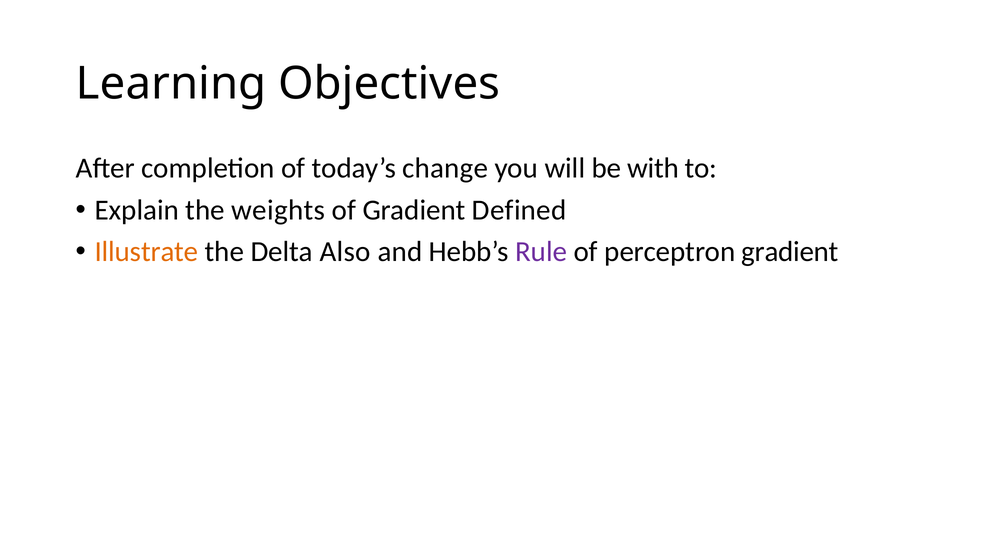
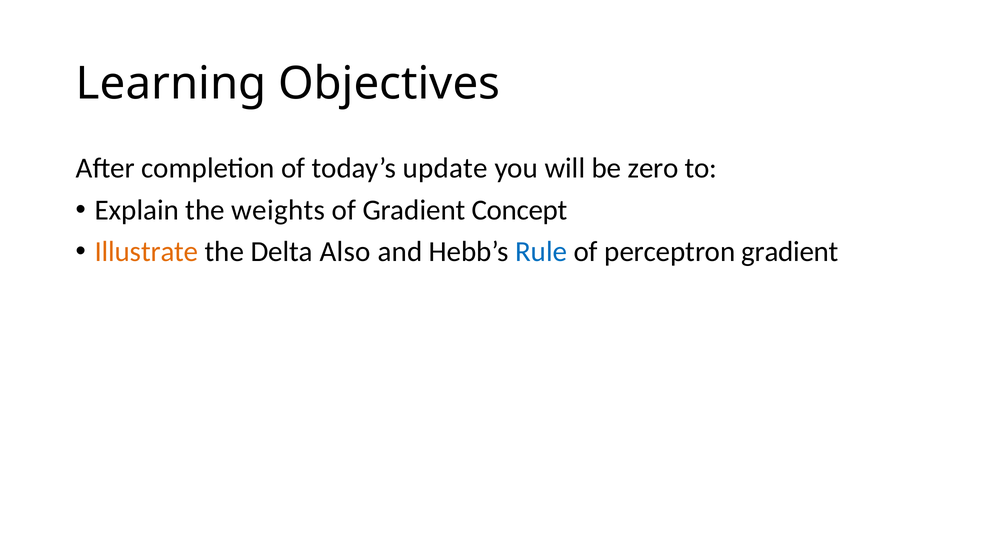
change: change -> update
with: with -> zero
Defined: Defined -> Concept
Rule colour: purple -> blue
